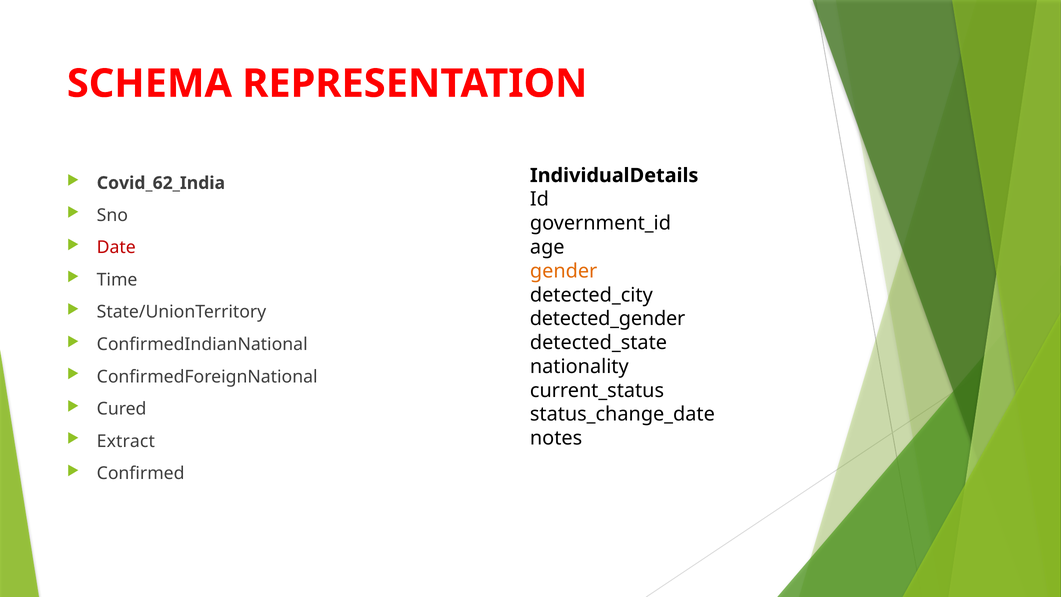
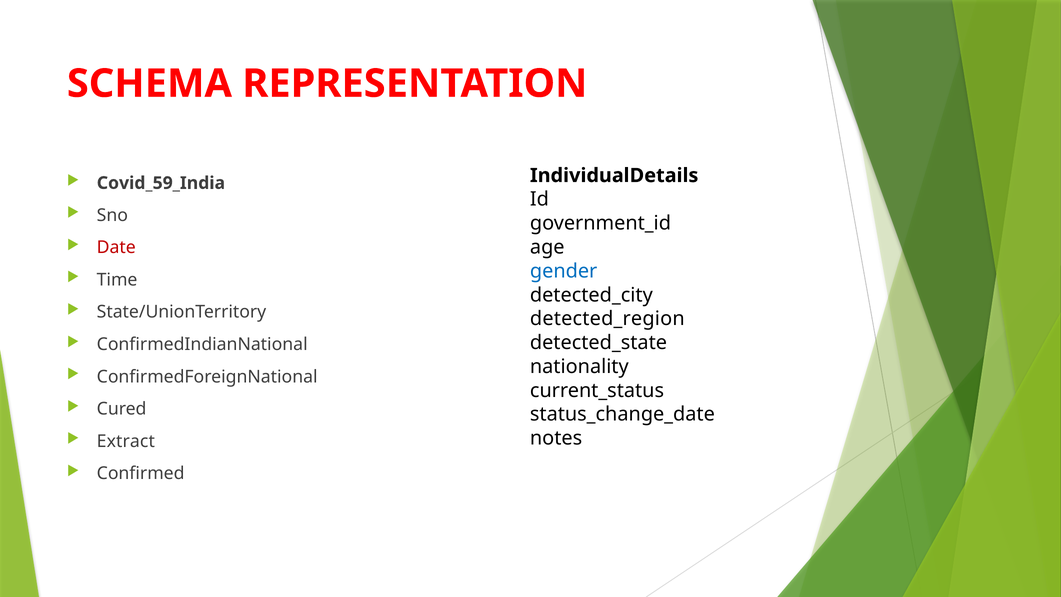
Covid_62_India: Covid_62_India -> Covid_59_India
gender colour: orange -> blue
detected_gender: detected_gender -> detected_region
